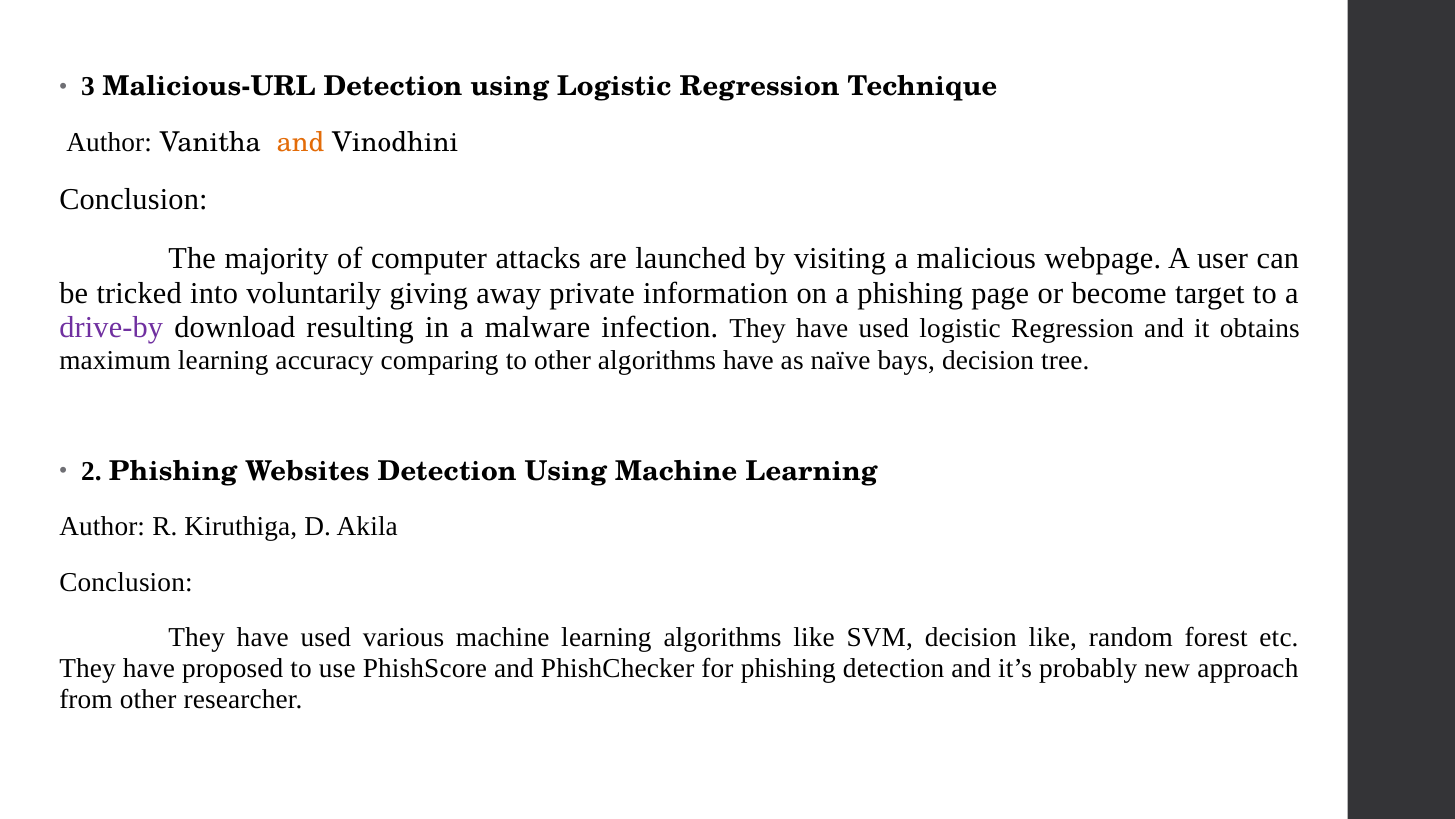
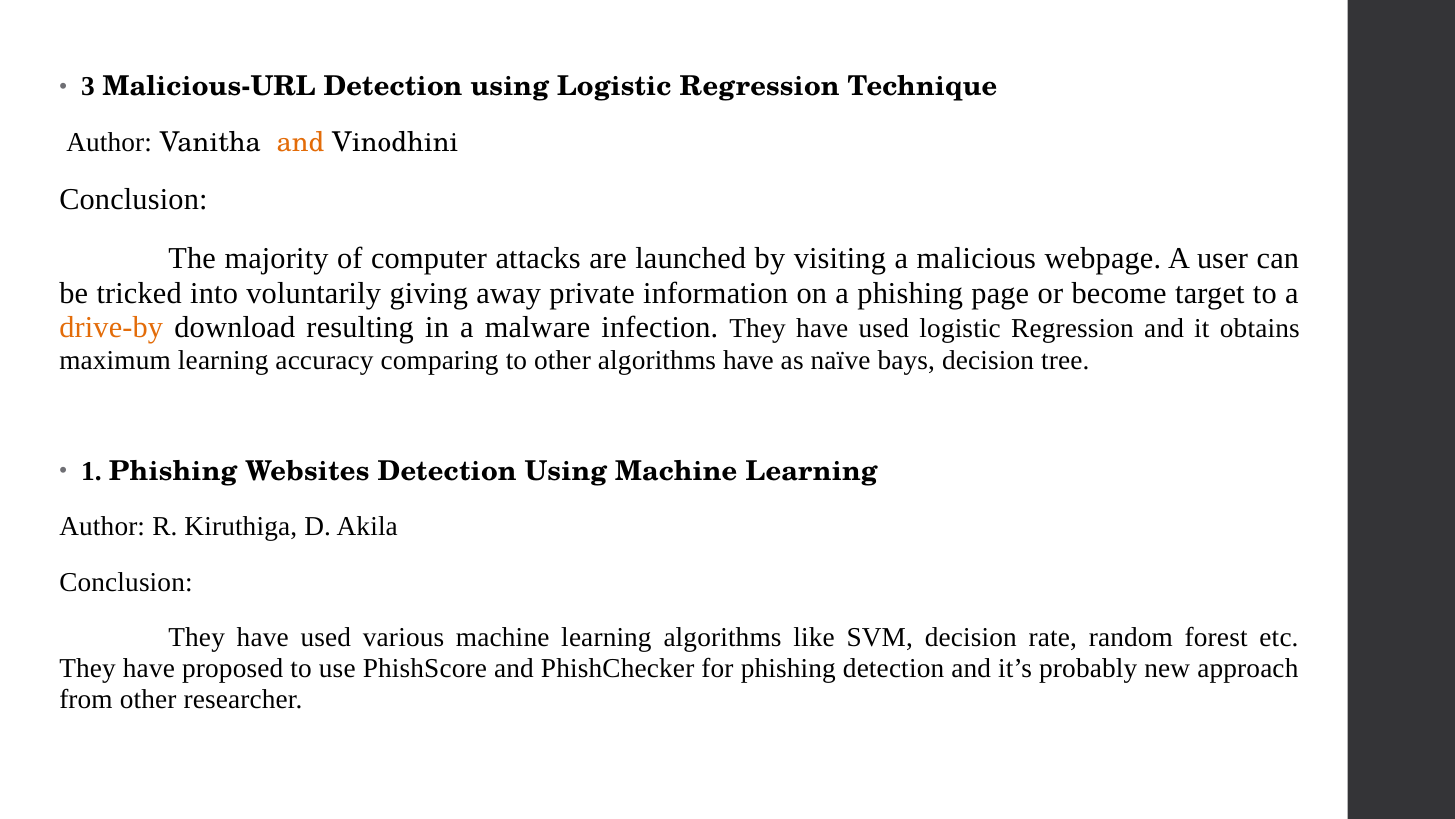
drive-by colour: purple -> orange
2: 2 -> 1
decision like: like -> rate
